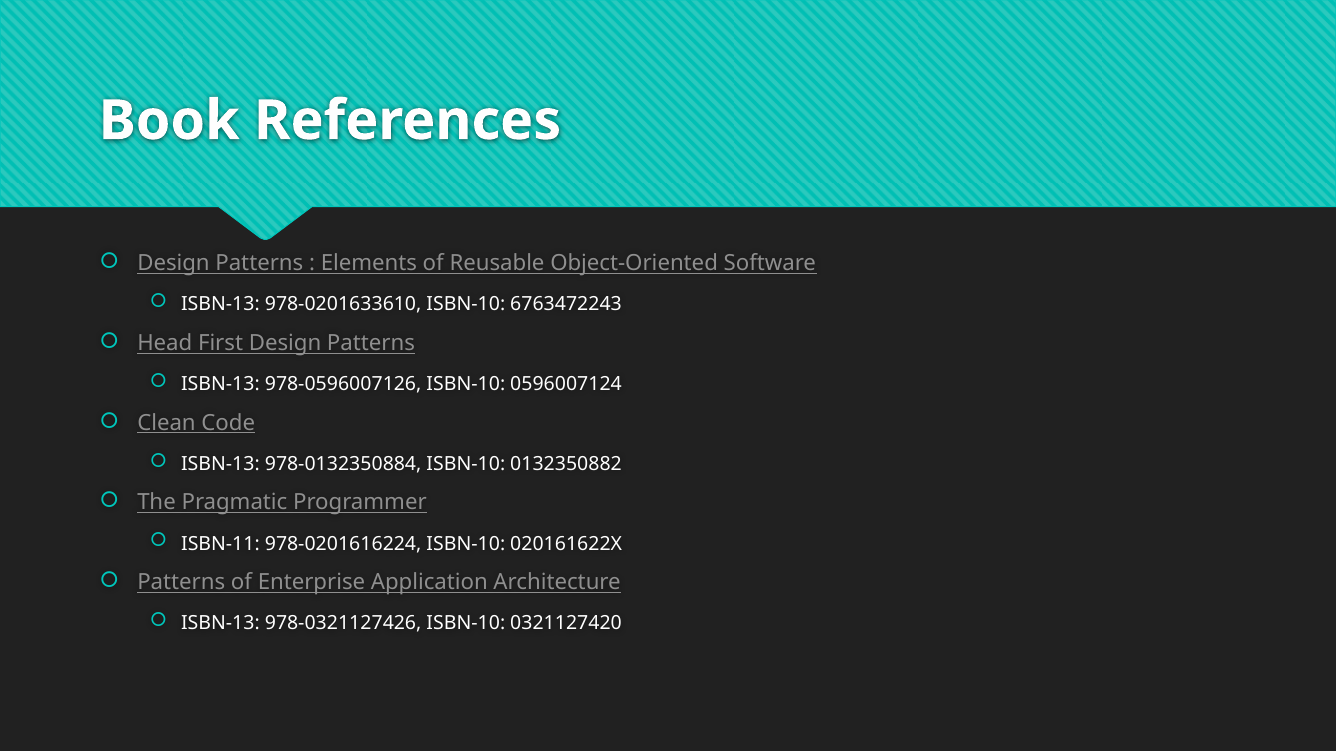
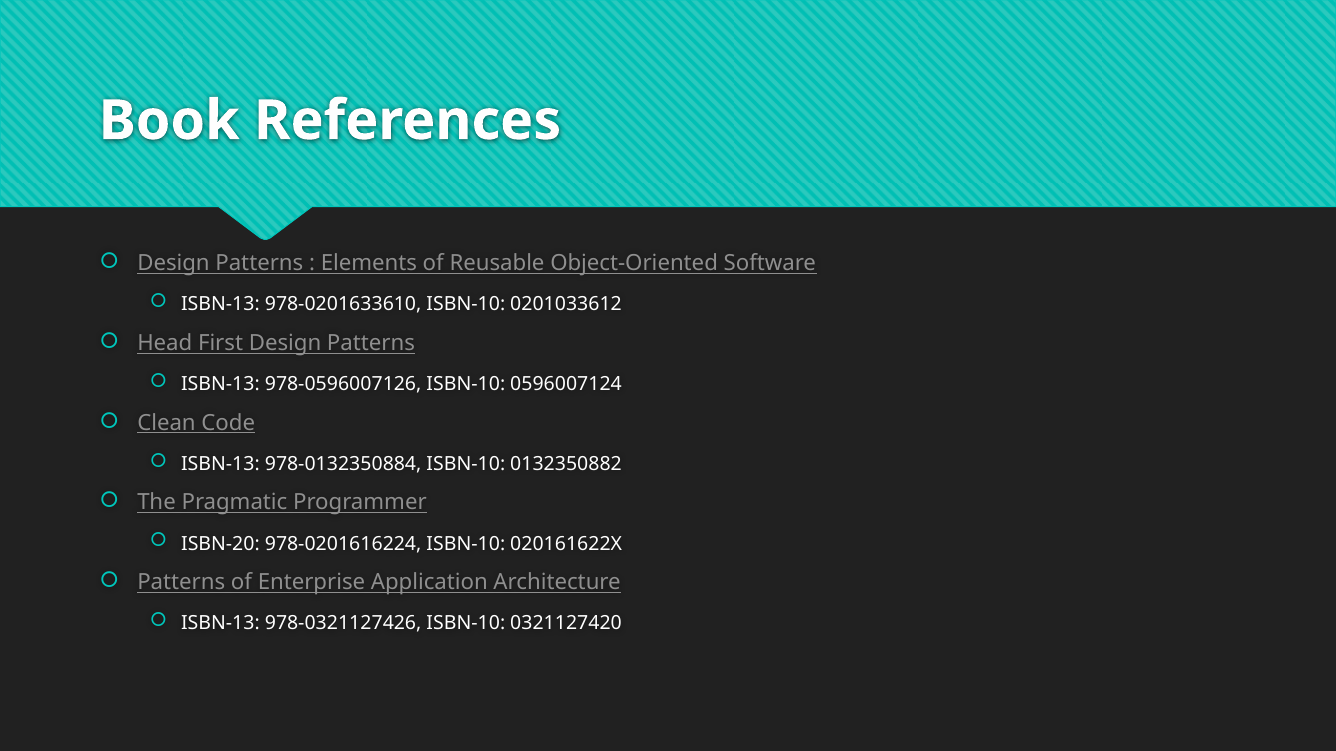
6763472243: 6763472243 -> 0201033612
ISBN-11: ISBN-11 -> ISBN-20
